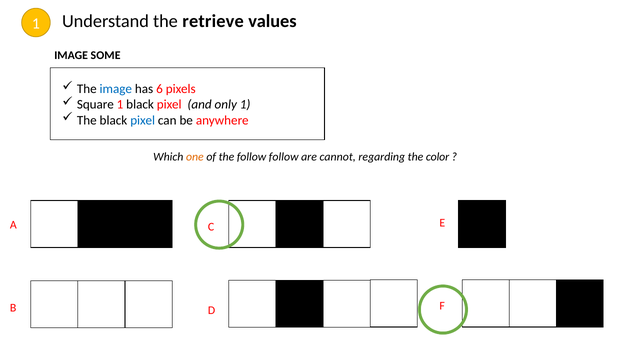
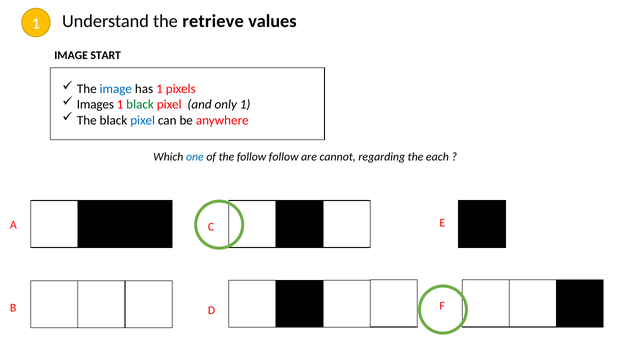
SOME: SOME -> START
has 6: 6 -> 1
Square: Square -> Images
black at (140, 105) colour: black -> green
one colour: orange -> blue
color: color -> each
